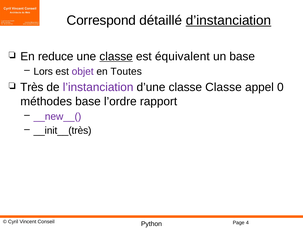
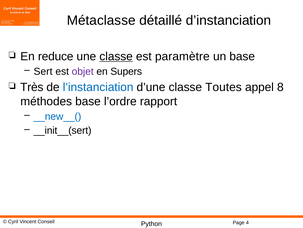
Correspond: Correspond -> Métaclasse
d’instanciation underline: present -> none
équivalent: équivalent -> paramètre
Lors: Lors -> Sert
Toutes: Toutes -> Supers
l’instanciation colour: purple -> blue
classe Classe: Classe -> Toutes
0: 0 -> 8
__new__( colour: purple -> blue
__init__(très: __init__(très -> __init__(sert
